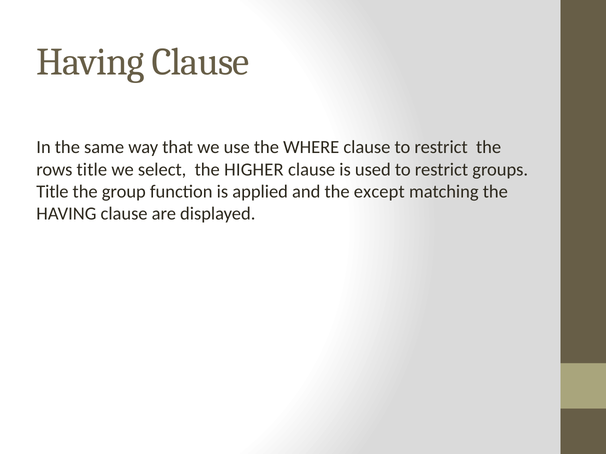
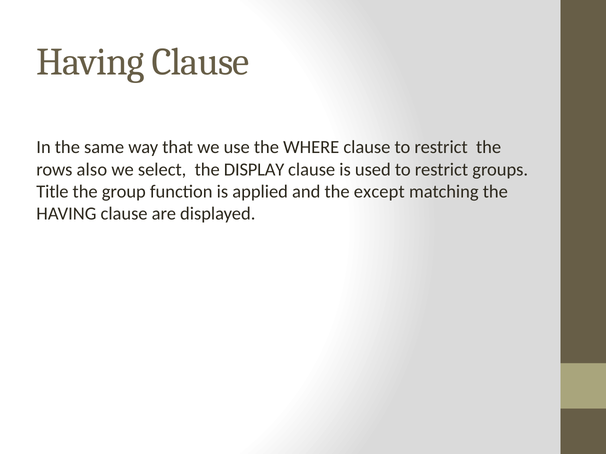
rows title: title -> also
HIGHER: HIGHER -> DISPLAY
